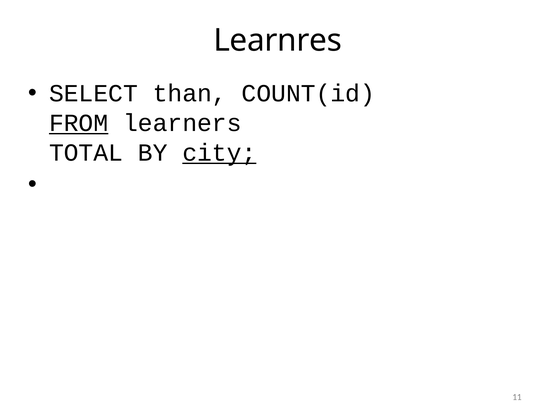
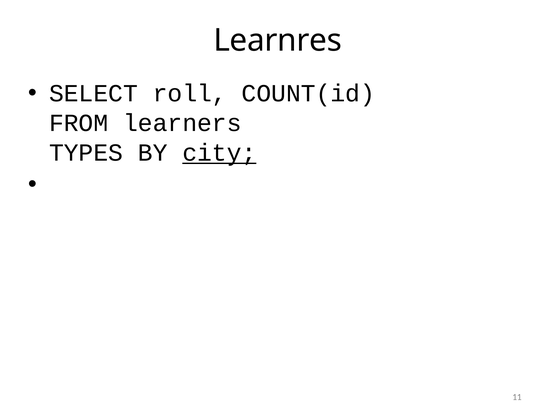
than: than -> roll
FROM underline: present -> none
TOTAL: TOTAL -> TYPES
